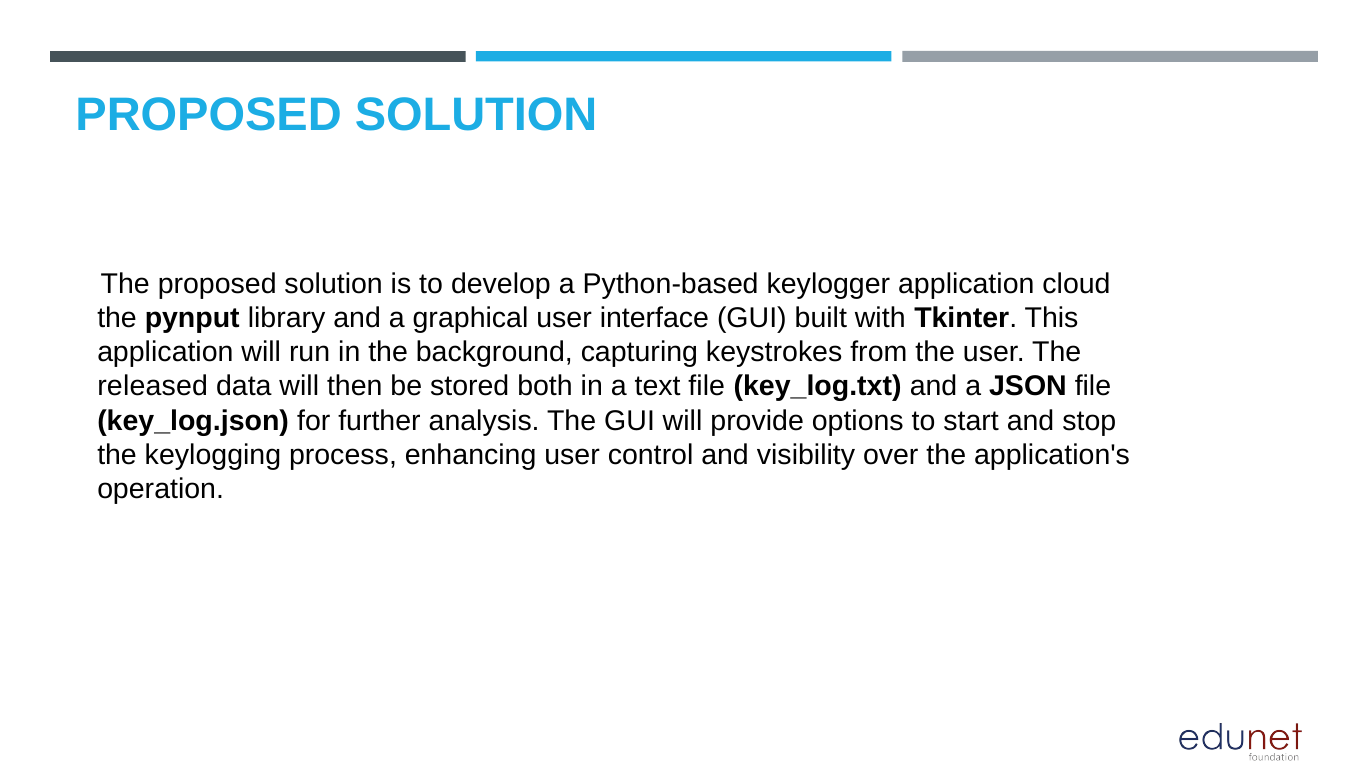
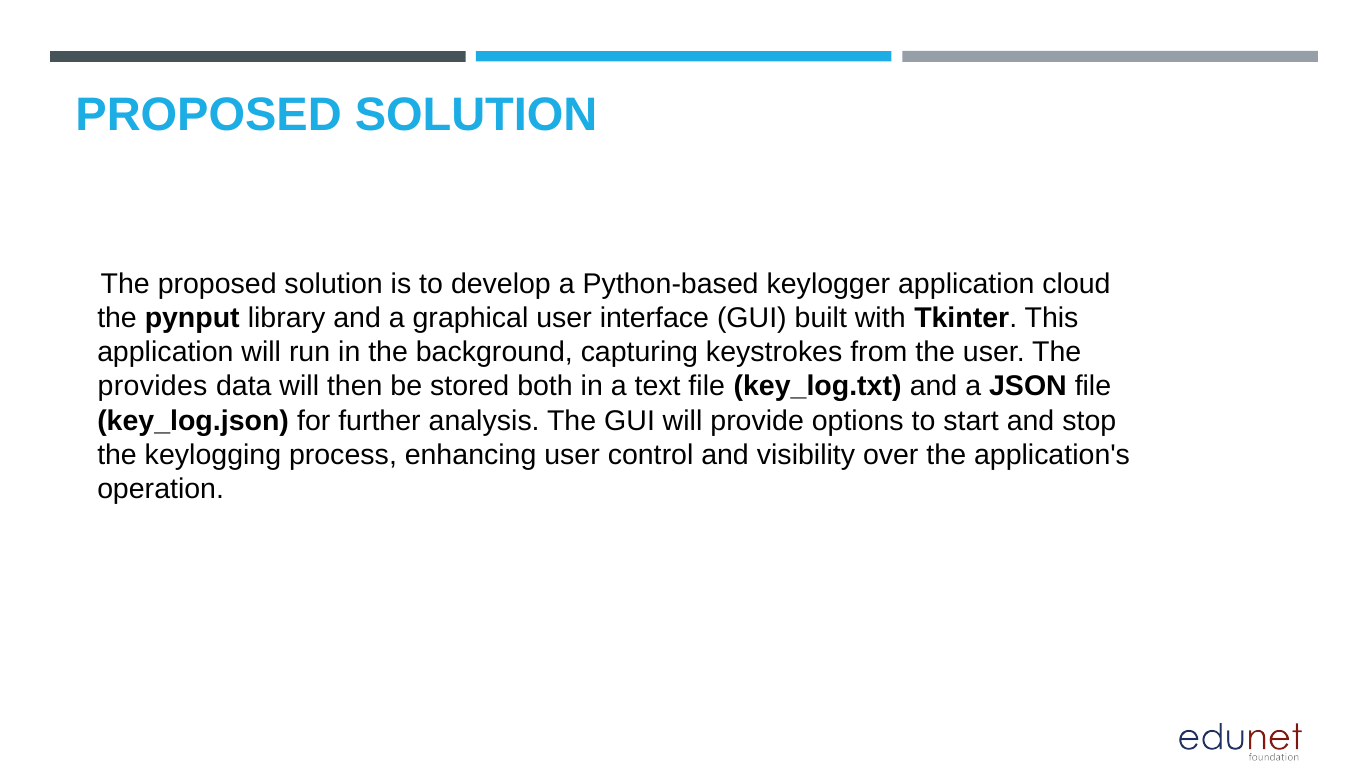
released: released -> provides
